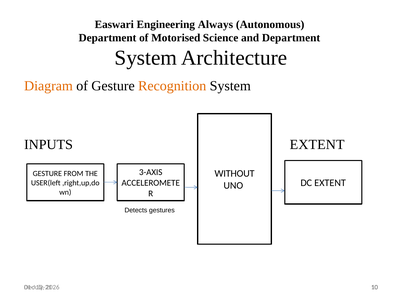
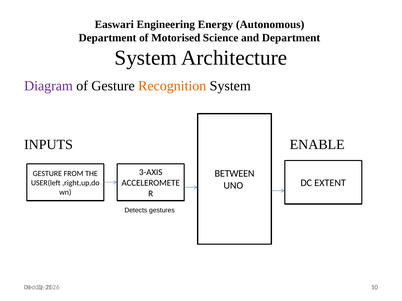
Always: Always -> Energy
Diagram colour: orange -> purple
INPUTS EXTENT: EXTENT -> ENABLE
WITHOUT: WITHOUT -> BETWEEN
